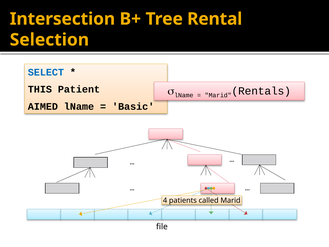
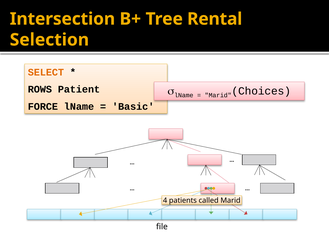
SELECT colour: blue -> orange
THIS: THIS -> ROWS
Rentals: Rentals -> Choices
AIMED: AIMED -> FORCE
